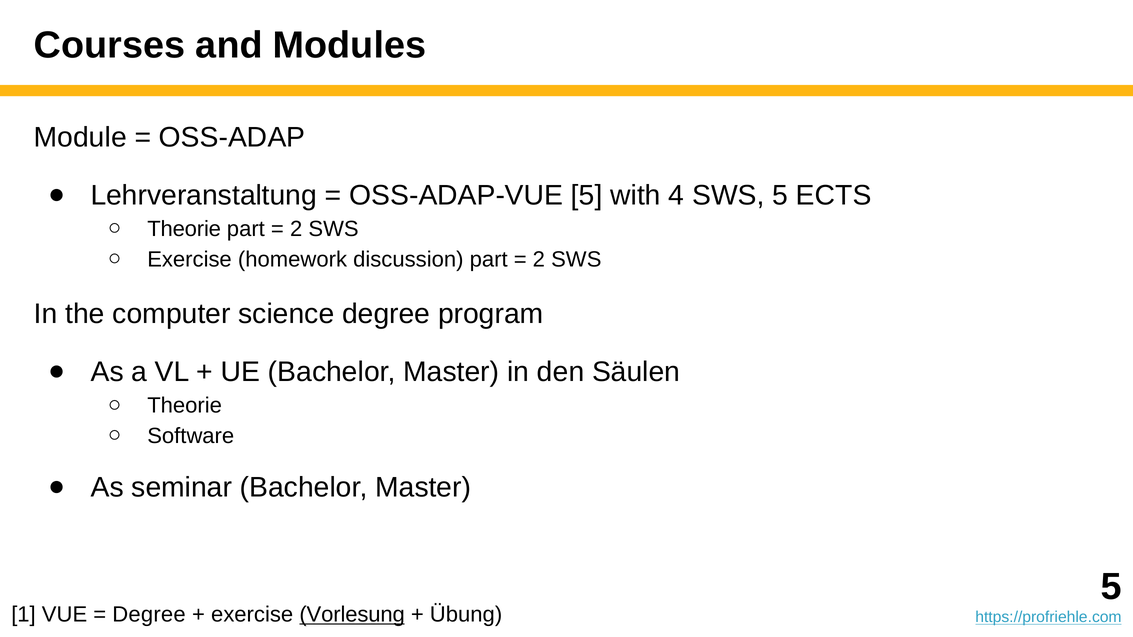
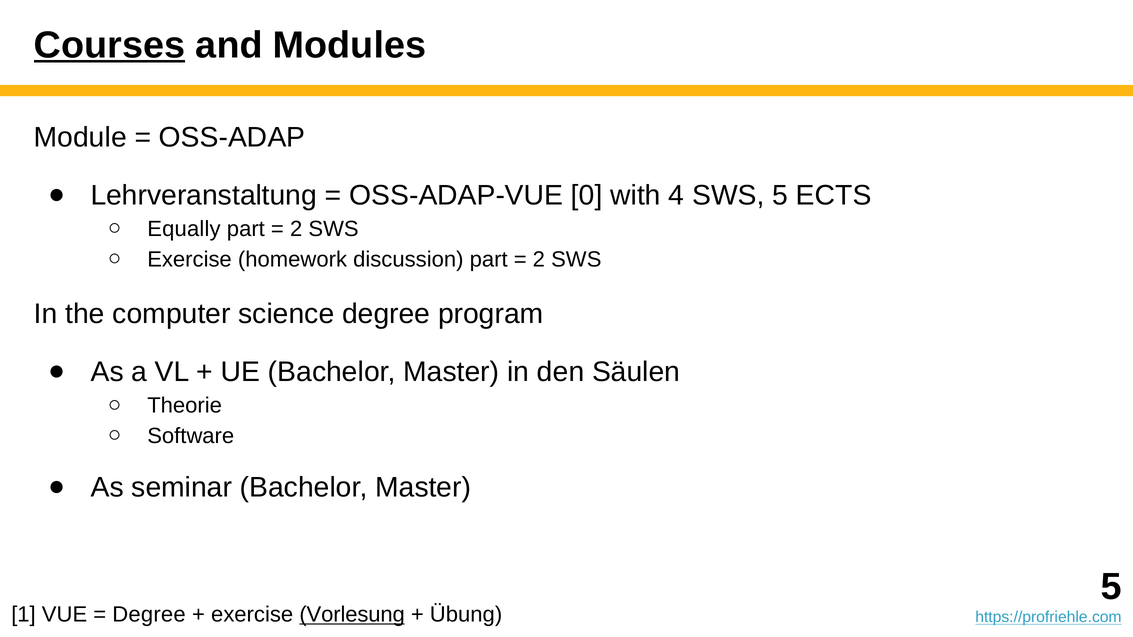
Courses underline: none -> present
OSS-ADAP-VUE 5: 5 -> 0
Theorie at (184, 229): Theorie -> Equally
